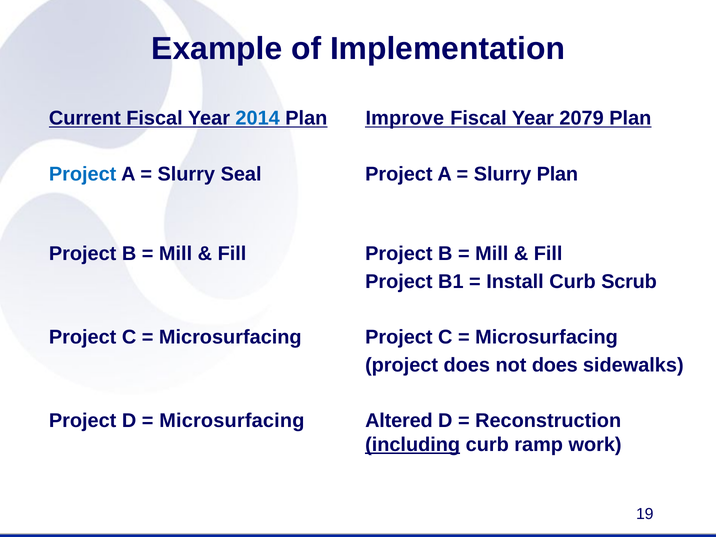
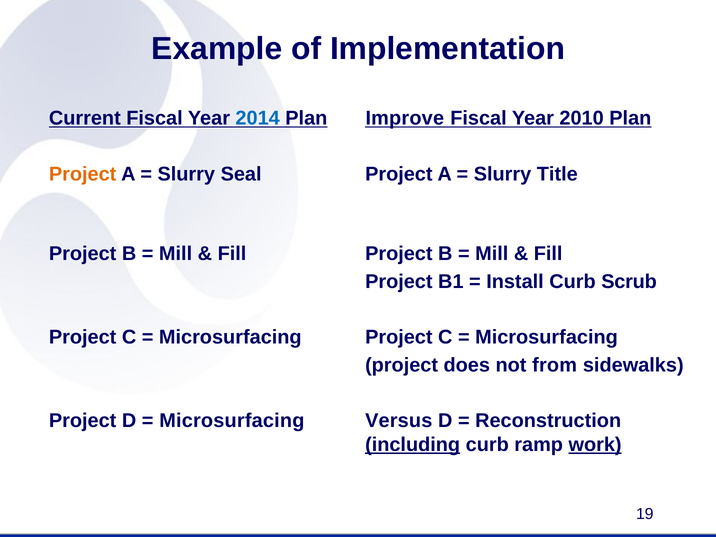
2079: 2079 -> 2010
Project at (83, 174) colour: blue -> orange
Slurry Plan: Plan -> Title
not does: does -> from
Altered: Altered -> Versus
work underline: none -> present
